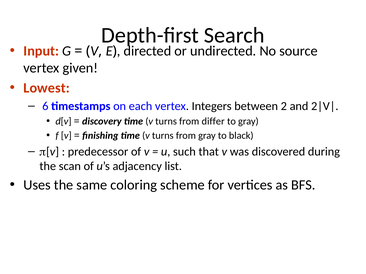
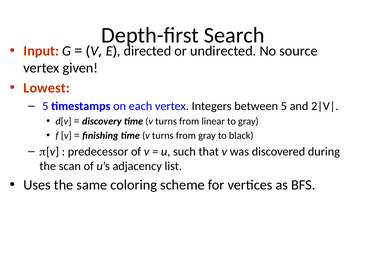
6 at (45, 106): 6 -> 5
between 2: 2 -> 5
differ: differ -> linear
